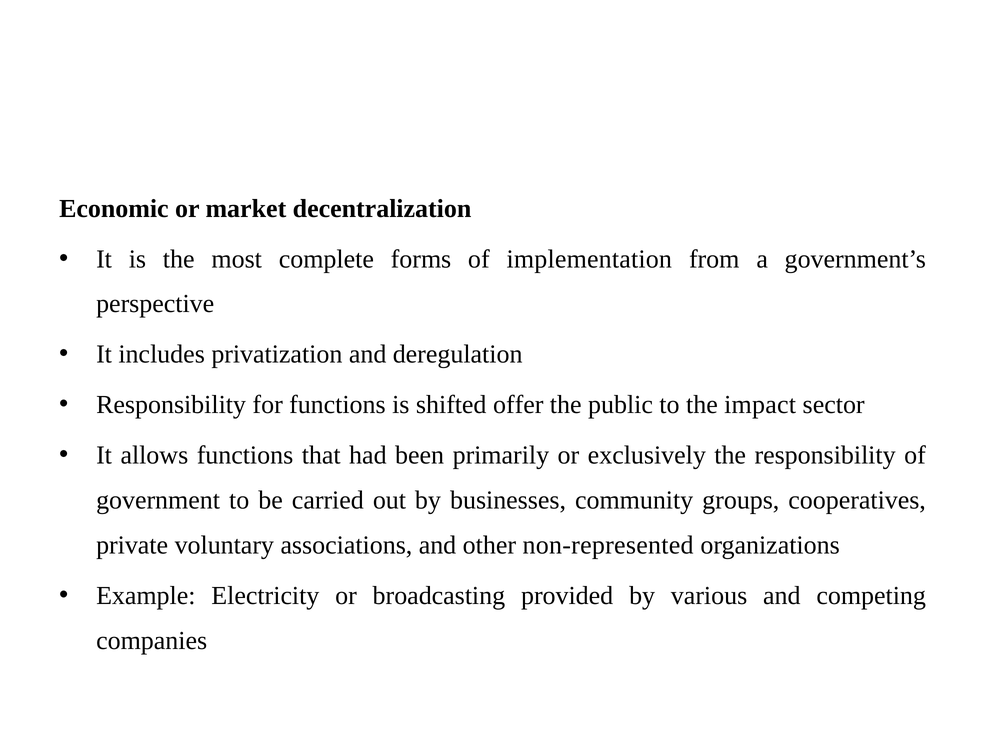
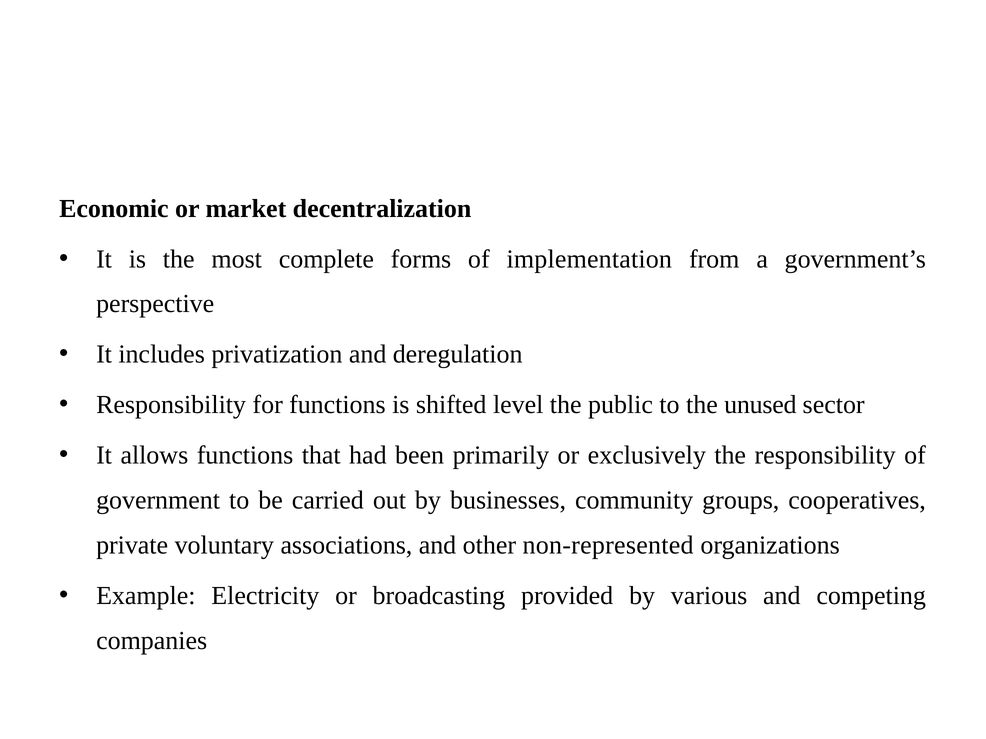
offer: offer -> level
impact: impact -> unused
